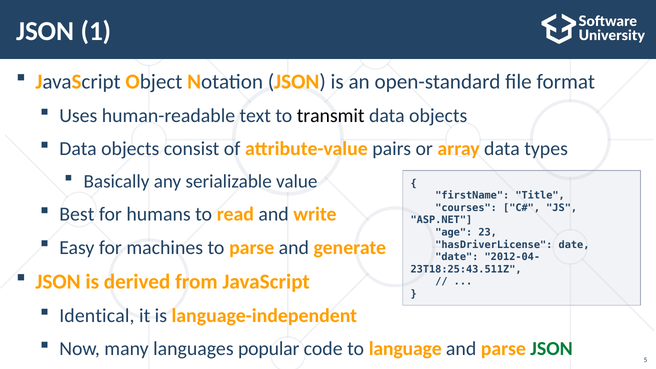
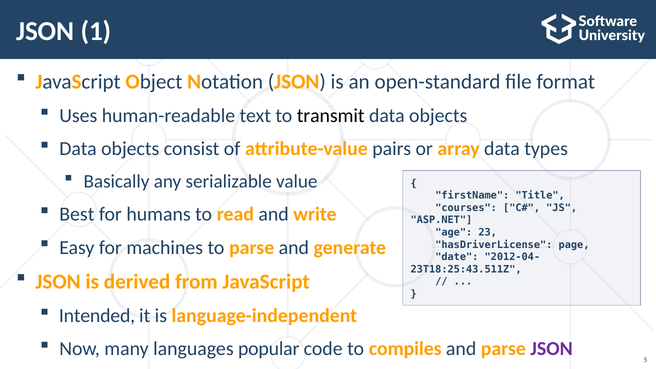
hasDriverLicense date: date -> page
Identical: Identical -> Intended
language: language -> compiles
JSON at (552, 349) colour: green -> purple
